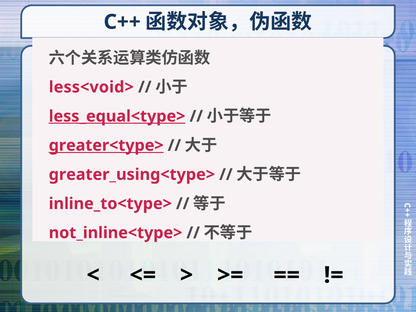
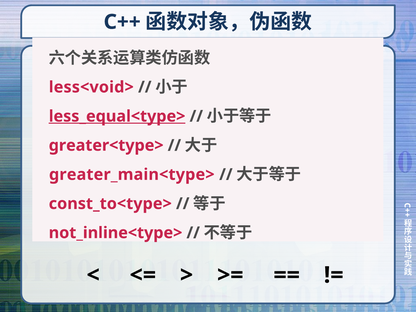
greater<type> underline: present -> none
greater_using<type>: greater_using<type> -> greater_main<type>
inline_to<type>: inline_to<type> -> const_to<type>
